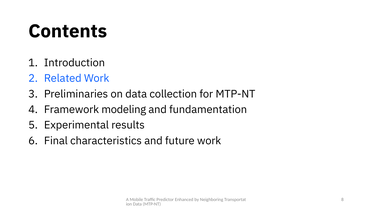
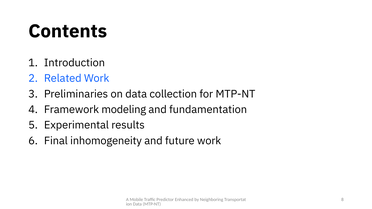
characteristics: characteristics -> inhomogeneity
